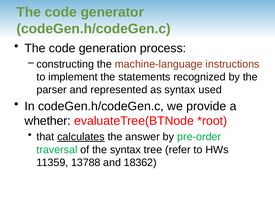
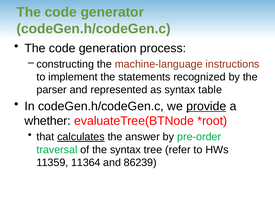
used: used -> table
provide underline: none -> present
13788: 13788 -> 11364
18362: 18362 -> 86239
